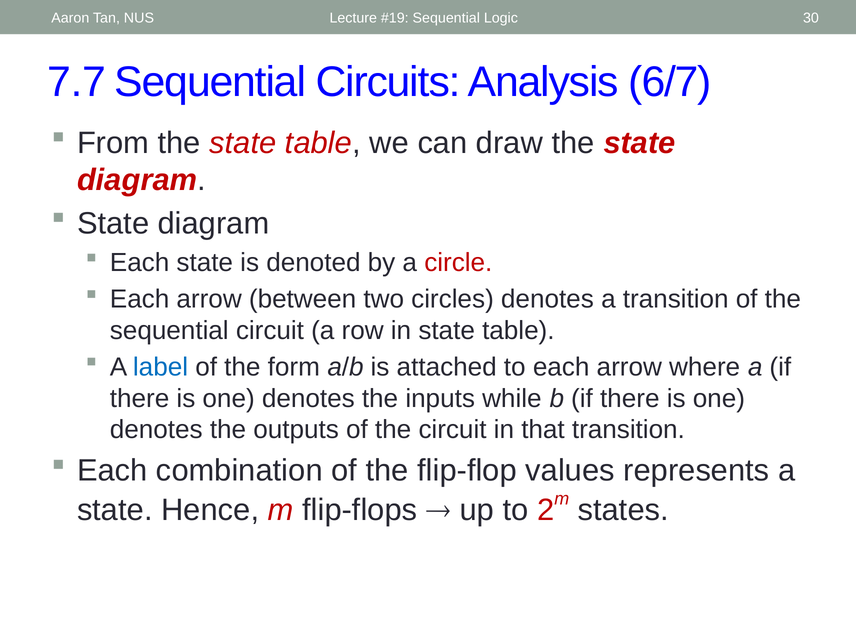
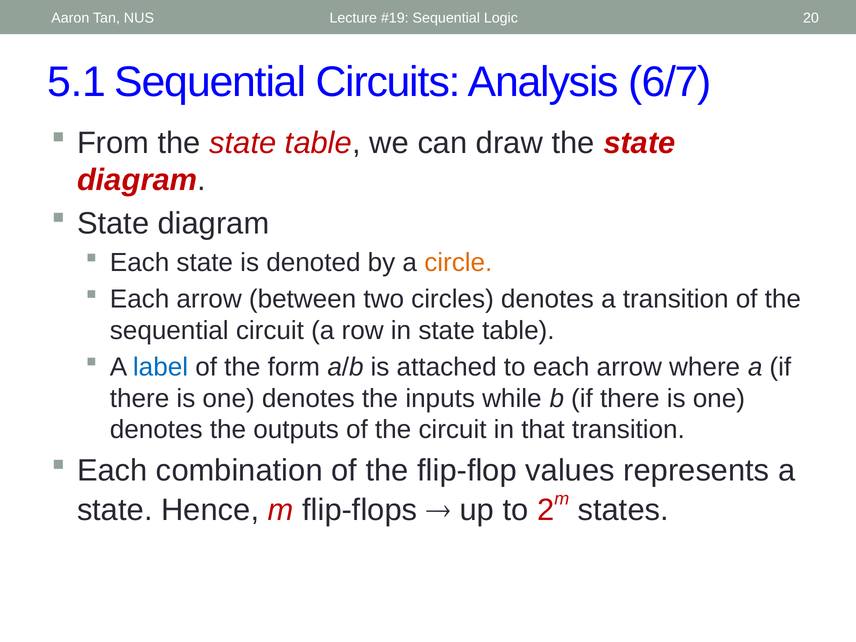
30: 30 -> 20
7.7: 7.7 -> 5.1
circle colour: red -> orange
